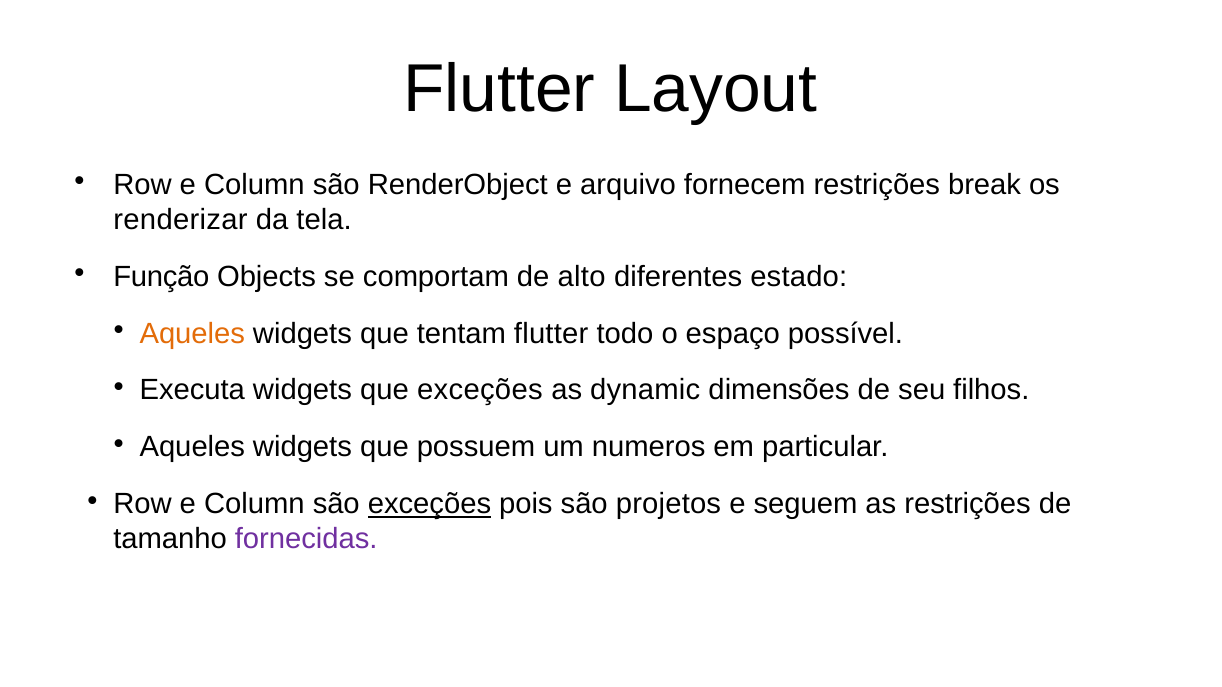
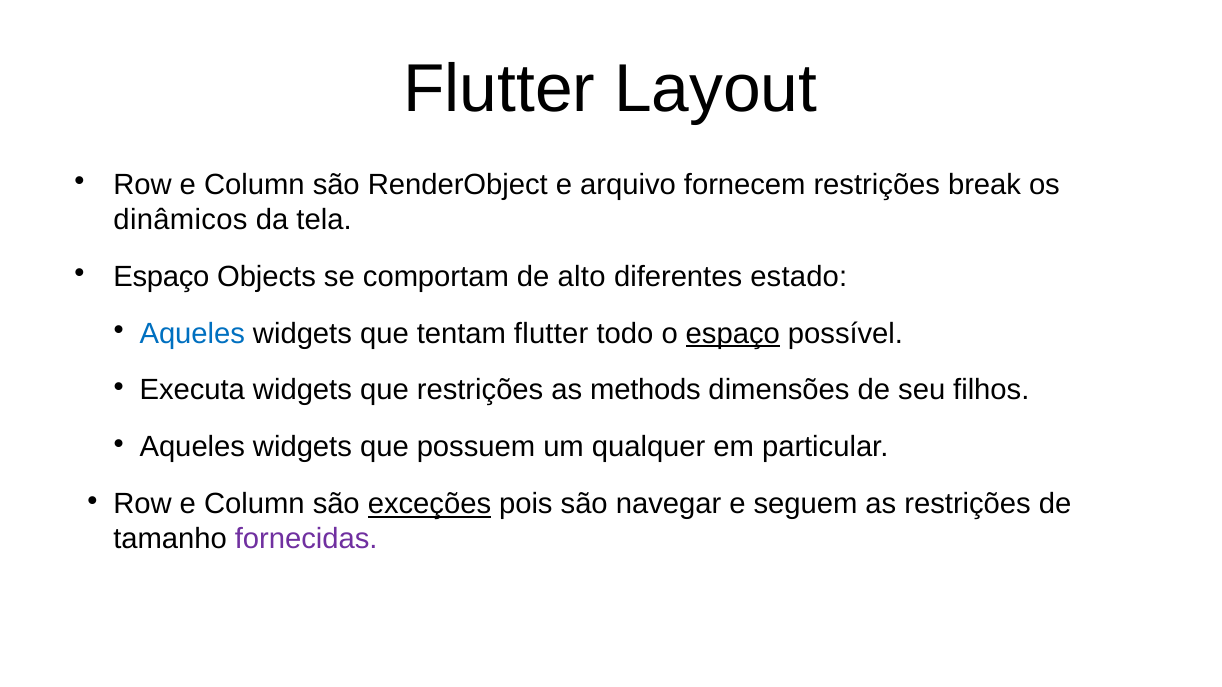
renderizar: renderizar -> dinâmicos
Função at (161, 277): Função -> Espaço
Aqueles at (192, 334) colour: orange -> blue
espaço at (733, 334) underline: none -> present
que exceções: exceções -> restrições
dynamic: dynamic -> methods
numeros: numeros -> qualquer
projetos: projetos -> navegar
